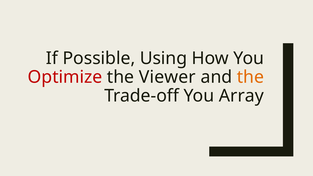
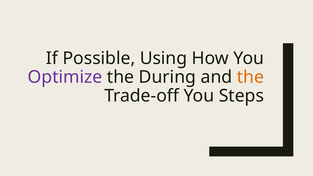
Optimize colour: red -> purple
Viewer: Viewer -> During
Array: Array -> Steps
